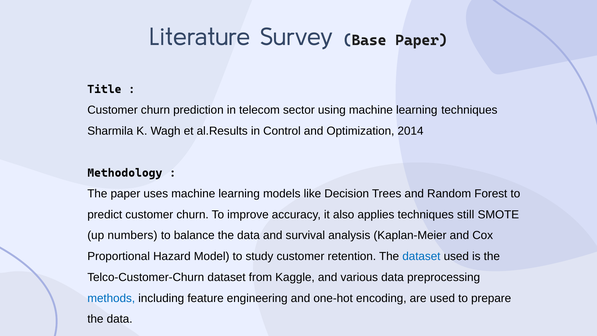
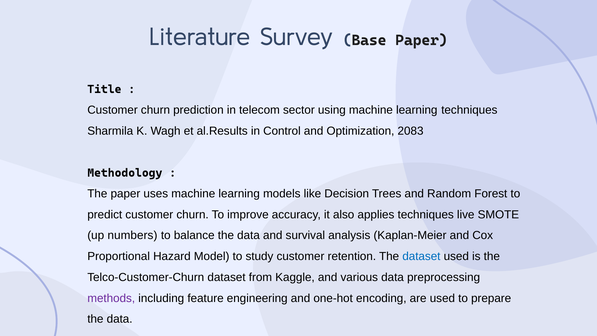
2014: 2014 -> 2083
still: still -> live
methods colour: blue -> purple
